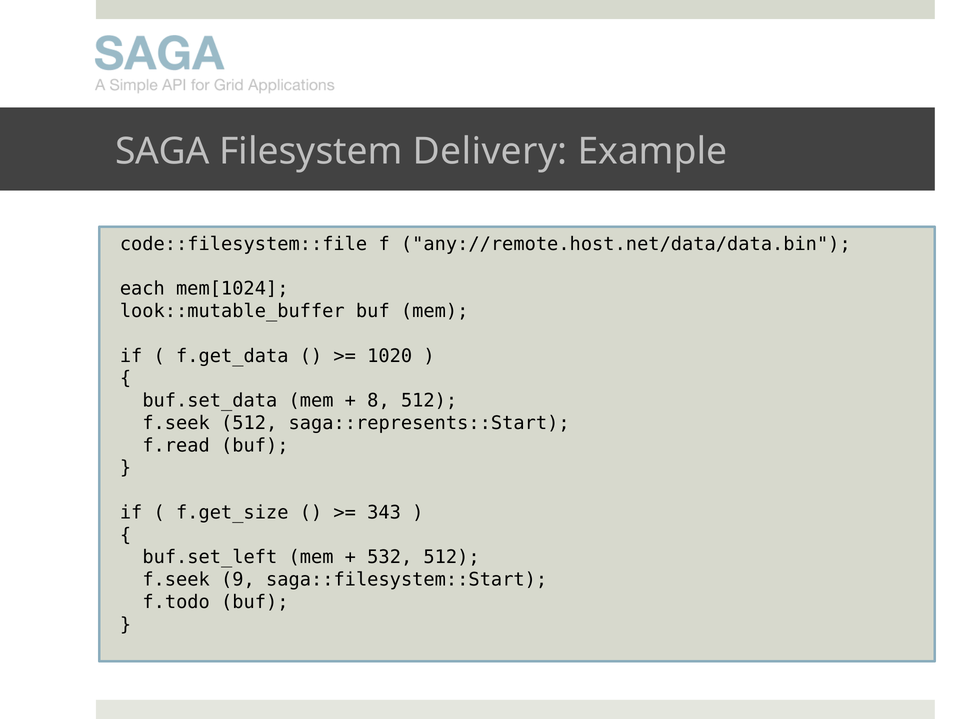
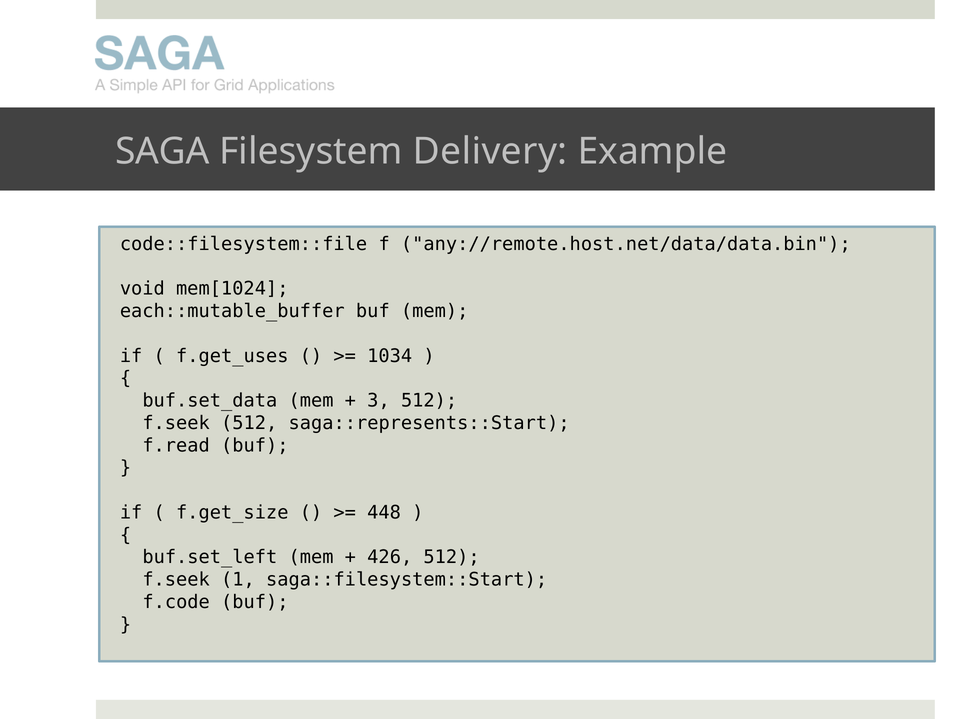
each: each -> void
look::mutable_buffer: look::mutable_buffer -> each::mutable_buffer
f.get_data: f.get_data -> f.get_uses
1020: 1020 -> 1034
8: 8 -> 3
343: 343 -> 448
532: 532 -> 426
9: 9 -> 1
f.todo: f.todo -> f.code
